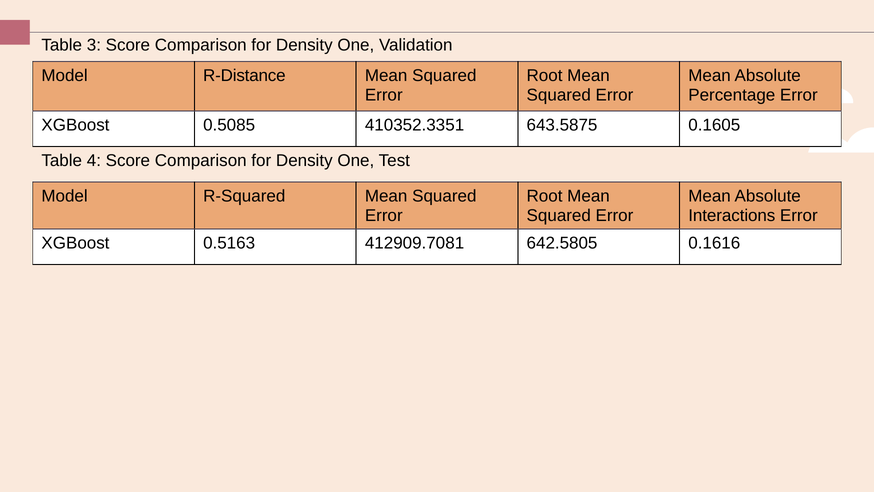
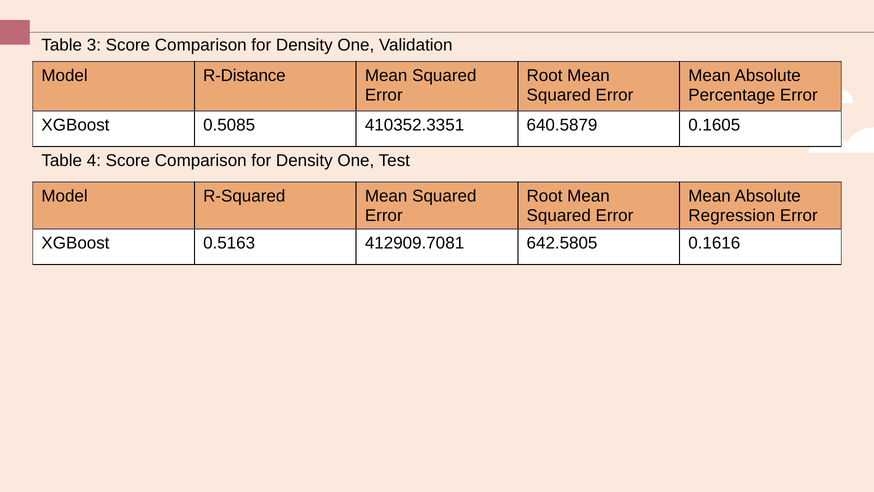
643.5875: 643.5875 -> 640.5879
Interactions: Interactions -> Regression
